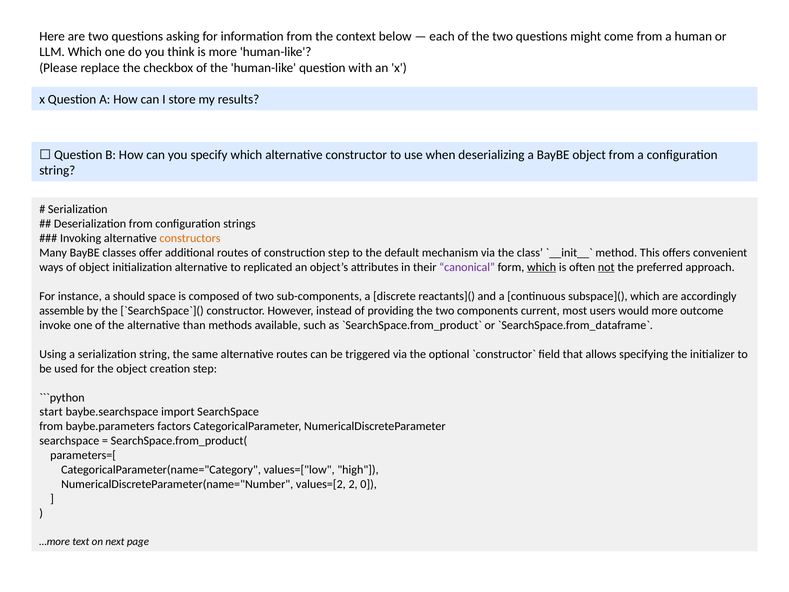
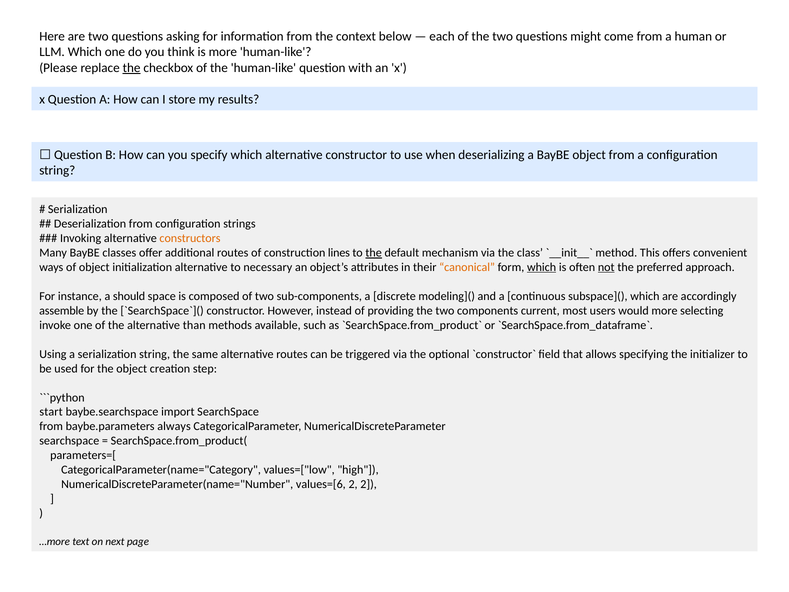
the at (132, 68) underline: none -> present
construction step: step -> lines
the at (374, 253) underline: none -> present
replicated: replicated -> necessary
canonical colour: purple -> orange
reactants](: reactants]( -> modeling](
outcome: outcome -> selecting
factors: factors -> always
values=[2: values=[2 -> values=[6
2 0: 0 -> 2
